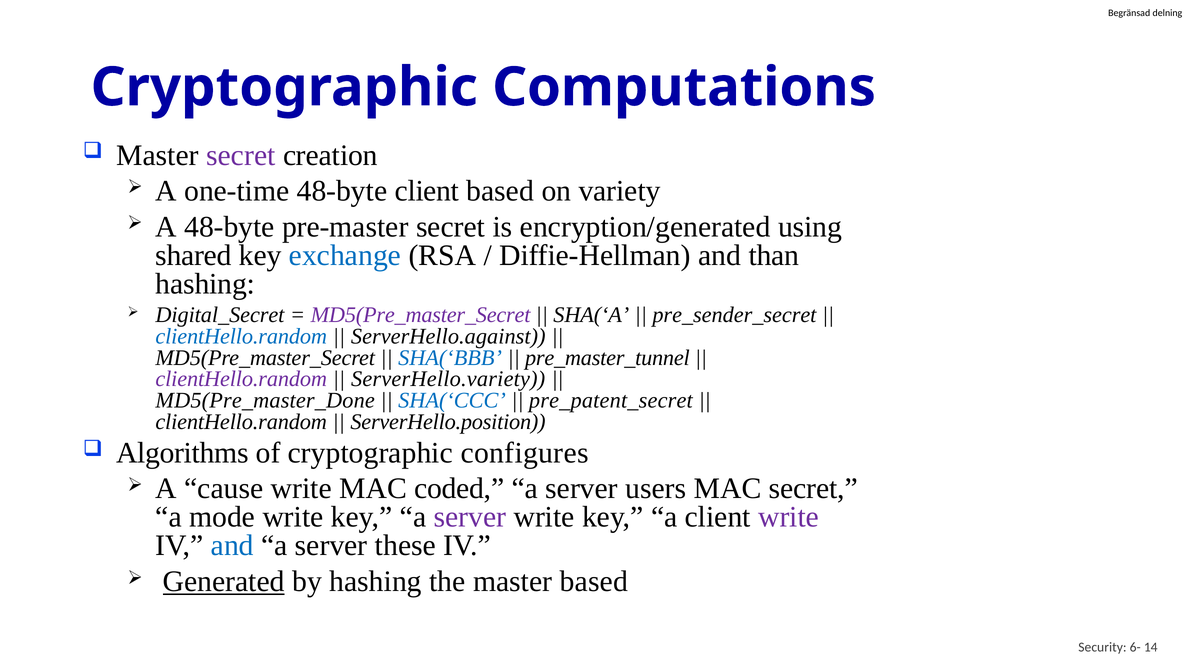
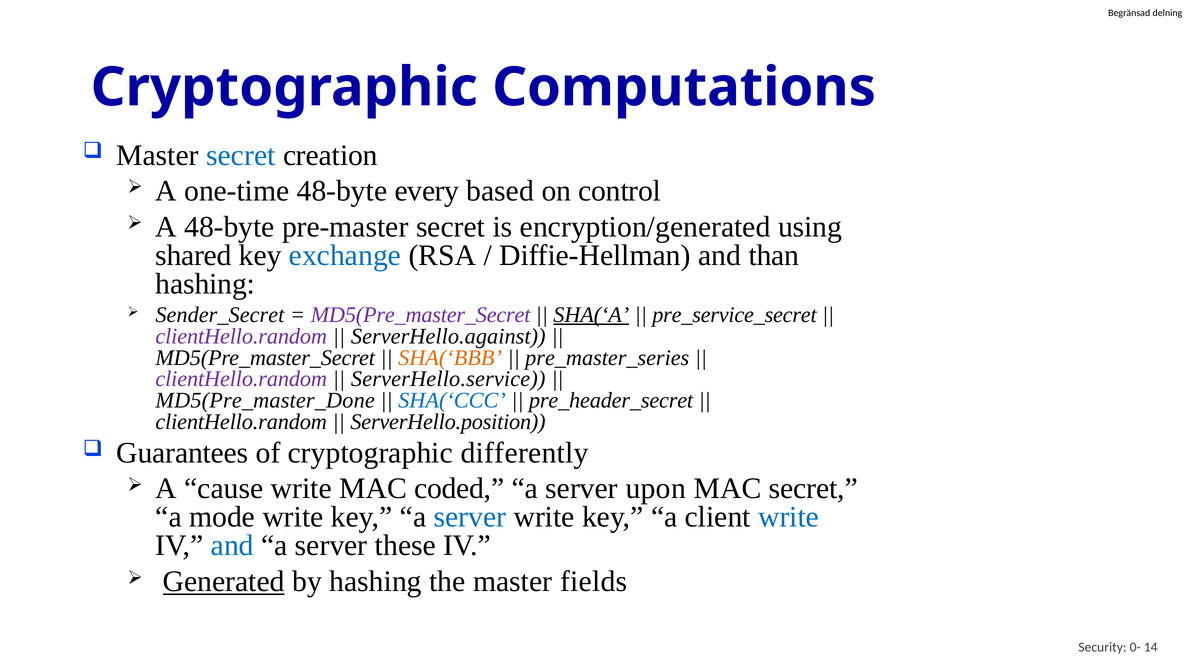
secret at (241, 155) colour: purple -> blue
48-byte client: client -> every
variety: variety -> control
Digital_Secret: Digital_Secret -> Sender_Secret
SHA(‘A underline: none -> present
pre_sender_secret: pre_sender_secret -> pre_service_secret
clientHello.random at (241, 336) colour: blue -> purple
SHA(‘BBB colour: blue -> orange
pre_master_tunnel: pre_master_tunnel -> pre_master_series
ServerHello.variety: ServerHello.variety -> ServerHello.service
pre_patent_secret: pre_patent_secret -> pre_header_secret
Algorithms: Algorithms -> Guarantees
configures: configures -> differently
users: users -> upon
server at (470, 517) colour: purple -> blue
write at (789, 517) colour: purple -> blue
master based: based -> fields
6-: 6- -> 0-
